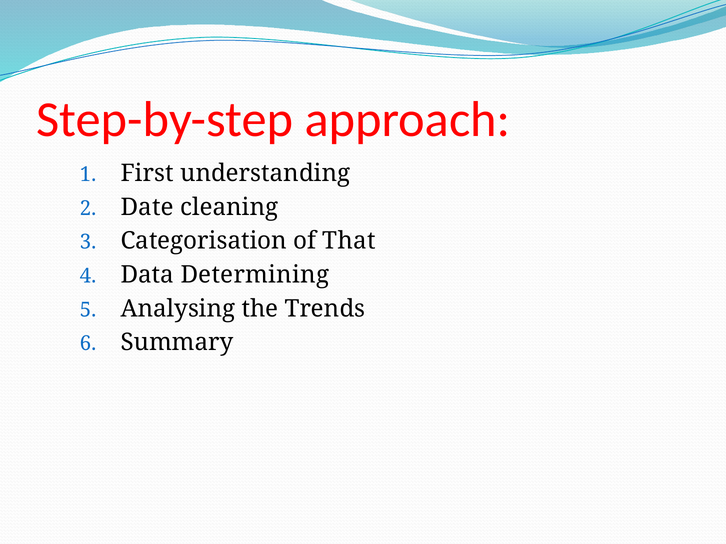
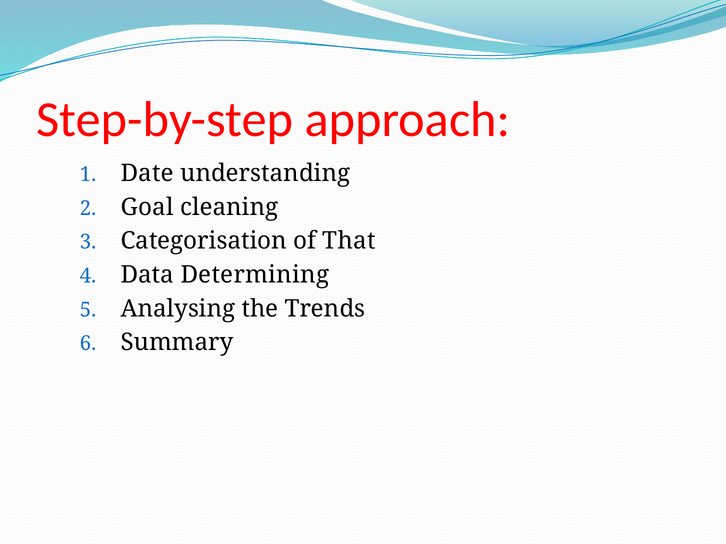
First: First -> Date
Date: Date -> Goal
